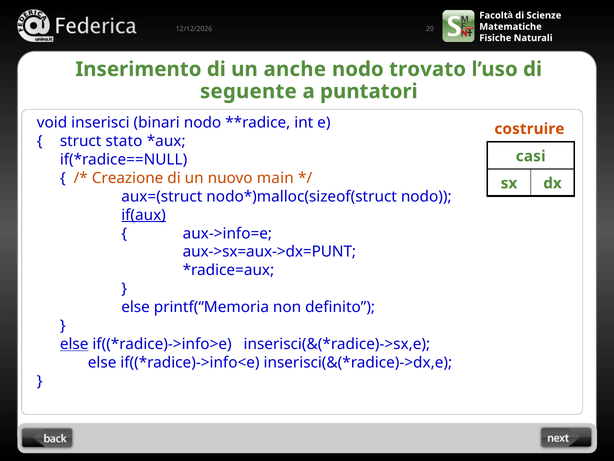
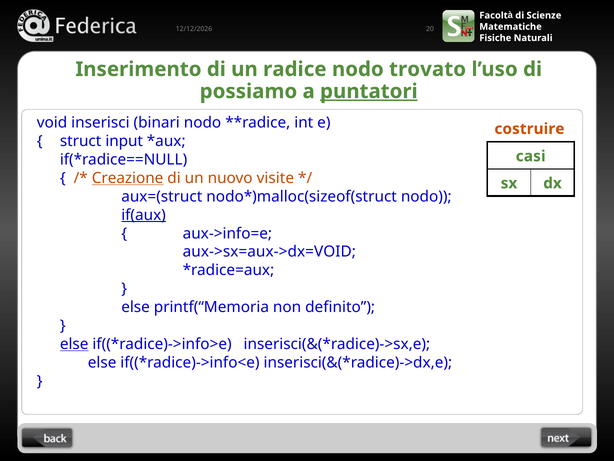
anche: anche -> radice
seguente: seguente -> possiamo
puntatori underline: none -> present
stato: stato -> input
Creazione underline: none -> present
main: main -> visite
aux->sx=aux->dx=PUNT: aux->sx=aux->dx=PUNT -> aux->sx=aux->dx=VOID
